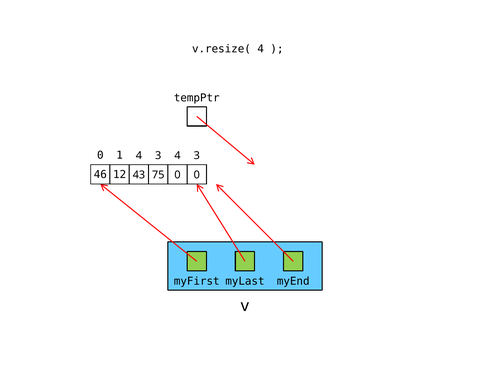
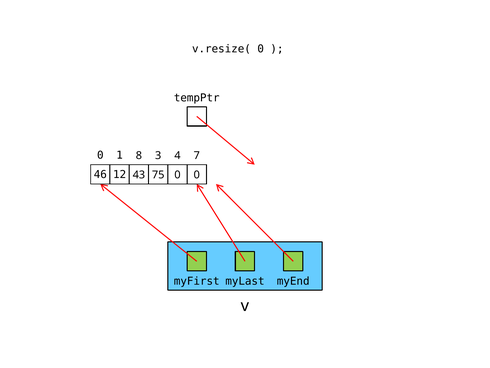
v.resize( 4: 4 -> 0
1 4: 4 -> 8
3 4 3: 3 -> 7
